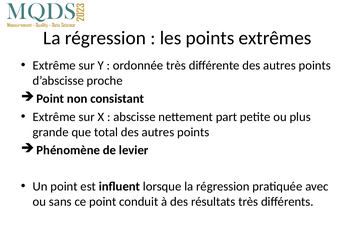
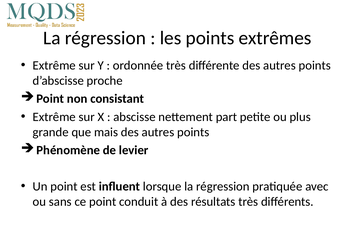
total: total -> mais
